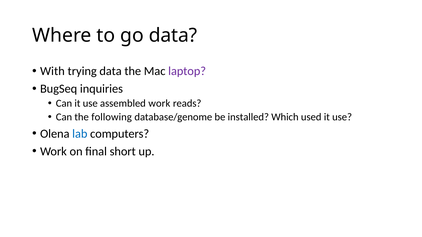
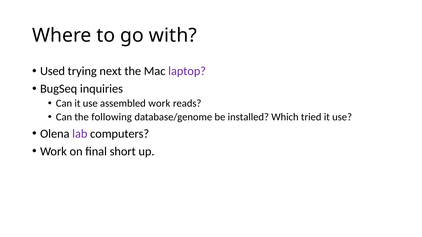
go data: data -> with
With: With -> Used
trying data: data -> next
used: used -> tried
lab colour: blue -> purple
